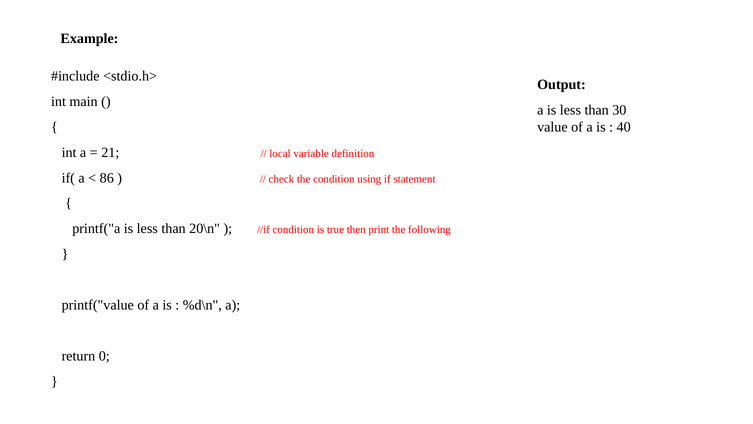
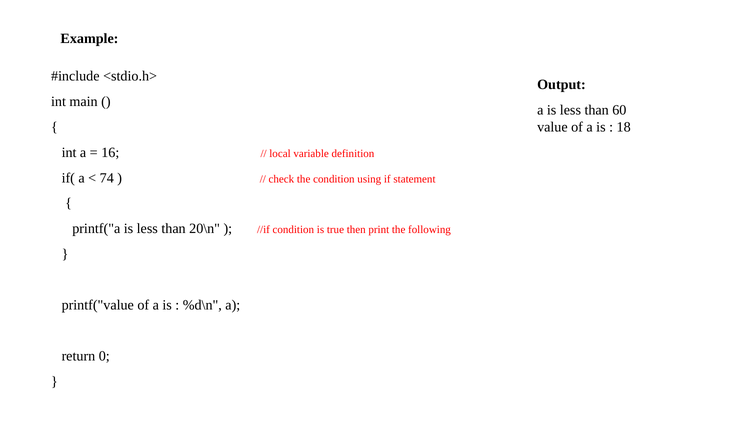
30: 30 -> 60
40: 40 -> 18
21: 21 -> 16
86: 86 -> 74
